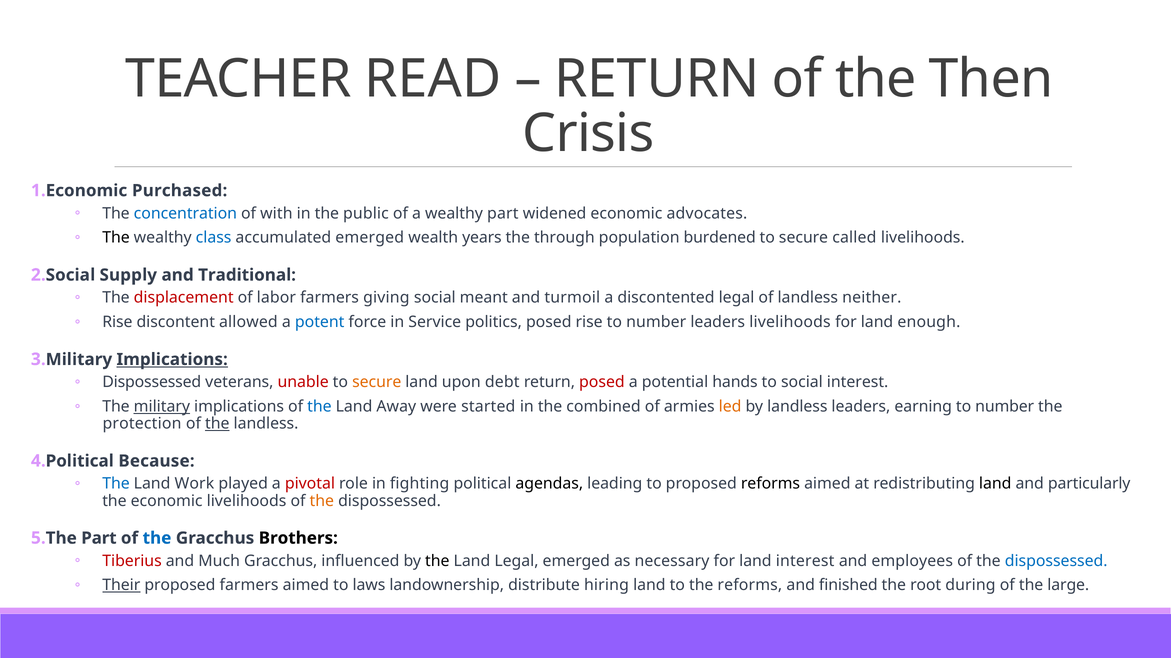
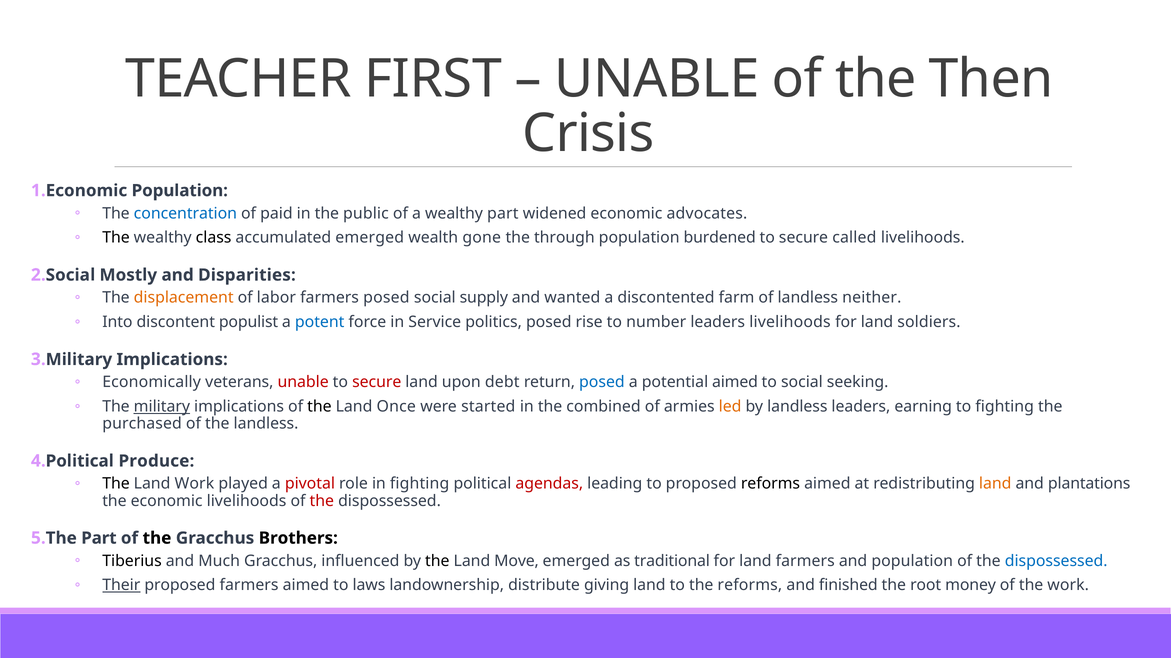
READ: READ -> FIRST
RETURN at (657, 79): RETURN -> UNABLE
Purchased at (180, 191): Purchased -> Population
with: with -> paid
class colour: blue -> black
years: years -> gone
Supply: Supply -> Mostly
Traditional: Traditional -> Disparities
displacement colour: red -> orange
farmers giving: giving -> posed
meant: meant -> supply
turmoil: turmoil -> wanted
discontented legal: legal -> farm
Rise at (117, 323): Rise -> Into
allowed: allowed -> populist
enough: enough -> soldiers
Implications at (172, 360) underline: present -> none
Dispossessed at (152, 383): Dispossessed -> Economically
secure at (377, 383) colour: orange -> red
posed at (602, 383) colour: red -> blue
potential hands: hands -> aimed
social interest: interest -> seeking
the at (319, 407) colour: blue -> black
Away: Away -> Once
number at (1005, 407): number -> fighting
protection: protection -> purchased
the at (217, 424) underline: present -> none
Because: Because -> Produce
The at (116, 484) colour: blue -> black
agendas colour: black -> red
land at (995, 484) colour: black -> orange
particularly: particularly -> plantations
the at (322, 501) colour: orange -> red
the at (157, 539) colour: blue -> black
Tiberius colour: red -> black
Land Legal: Legal -> Move
necessary: necessary -> traditional
land interest: interest -> farmers
and employees: employees -> population
hiring: hiring -> giving
during: during -> money
the large: large -> work
